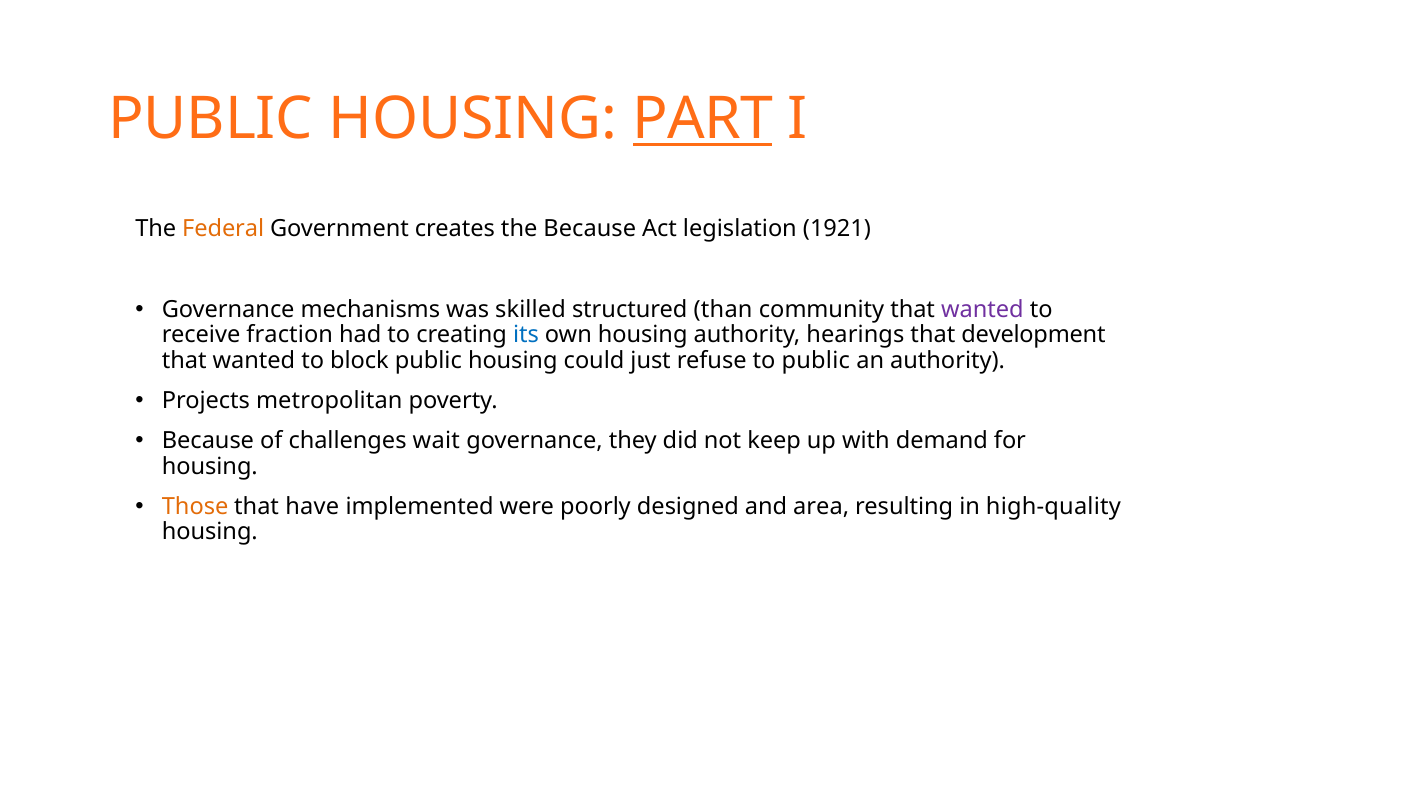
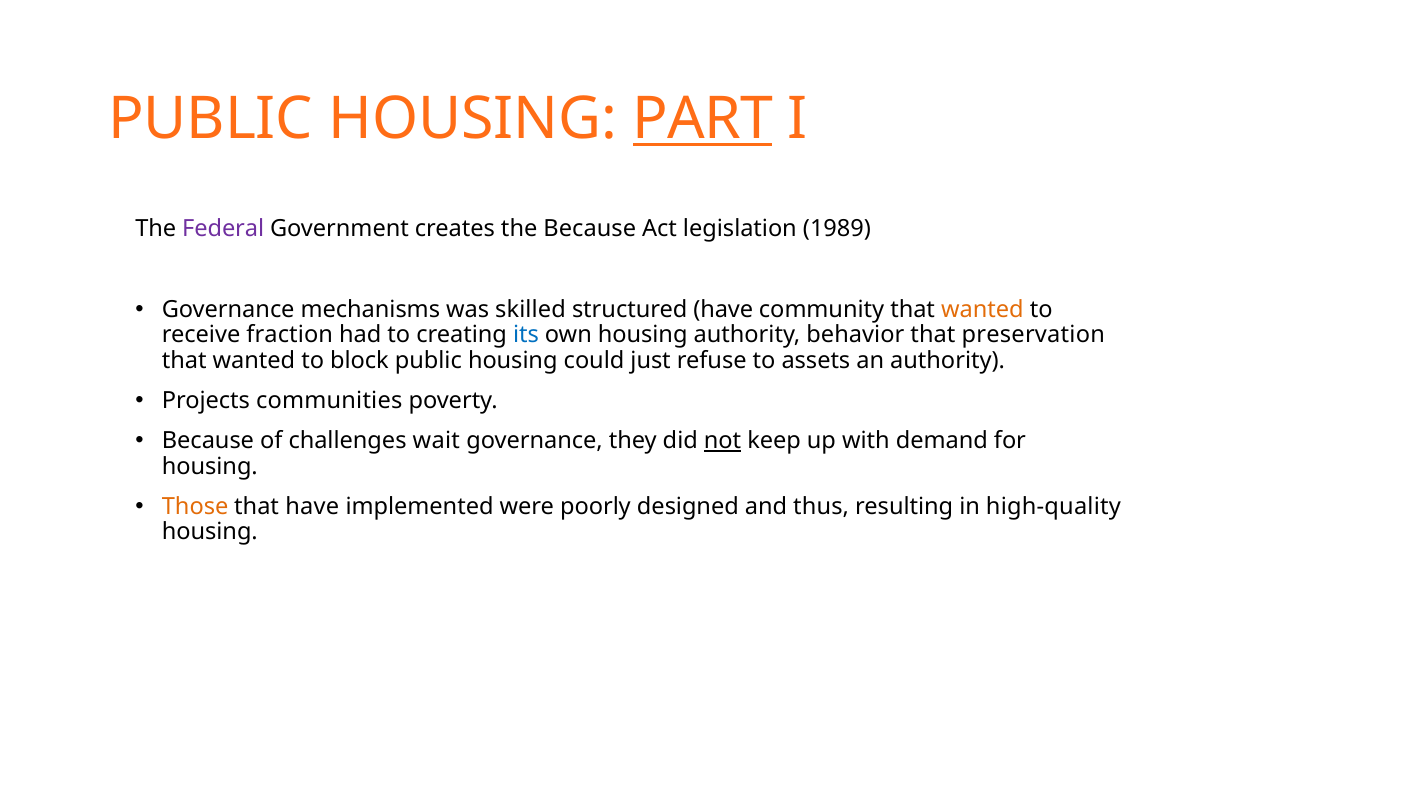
Federal colour: orange -> purple
1921: 1921 -> 1989
structured than: than -> have
wanted at (982, 310) colour: purple -> orange
hearings: hearings -> behavior
development: development -> preservation
to public: public -> assets
metropolitan: metropolitan -> communities
not underline: none -> present
area: area -> thus
